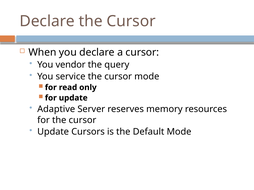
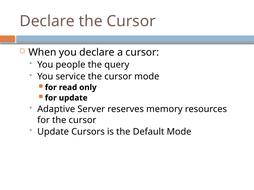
vendor: vendor -> people
